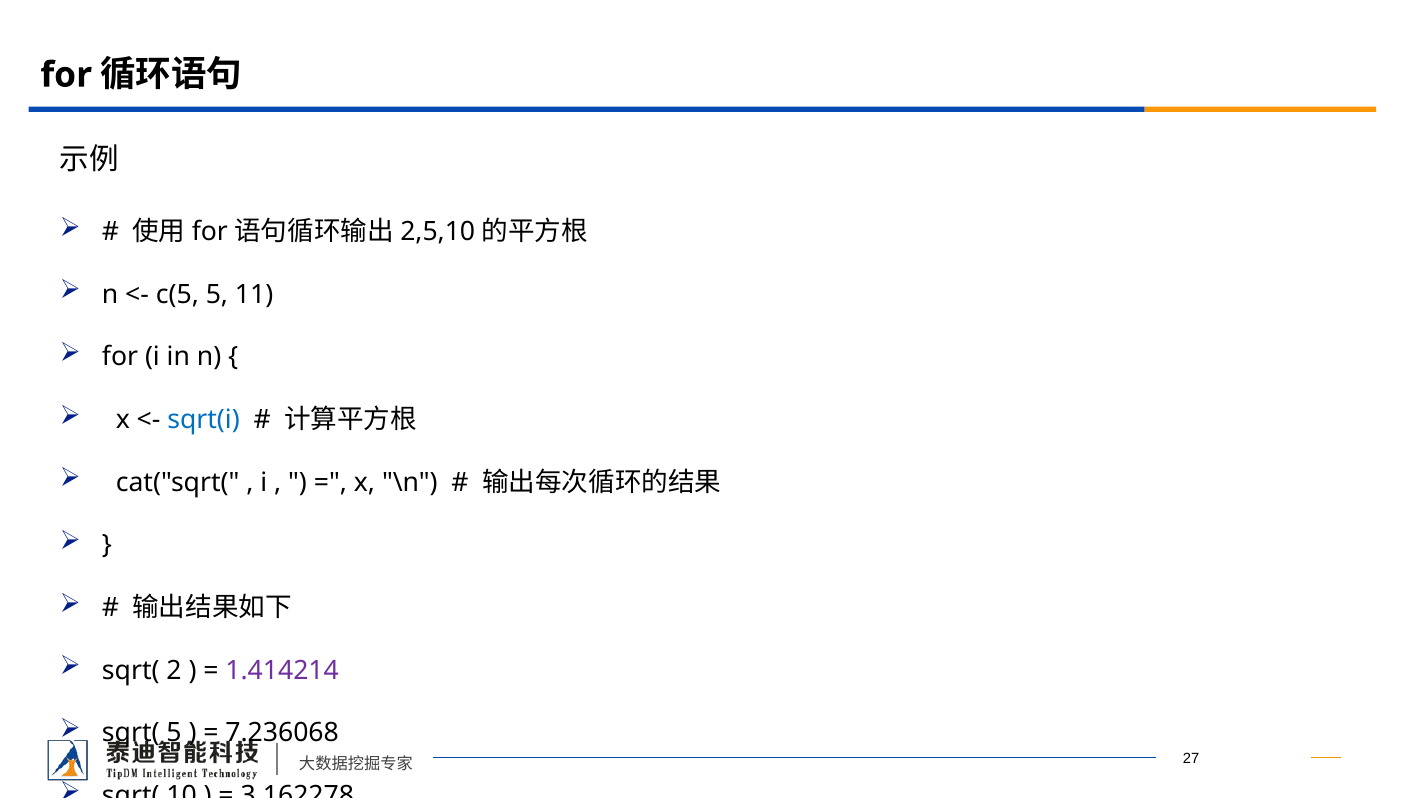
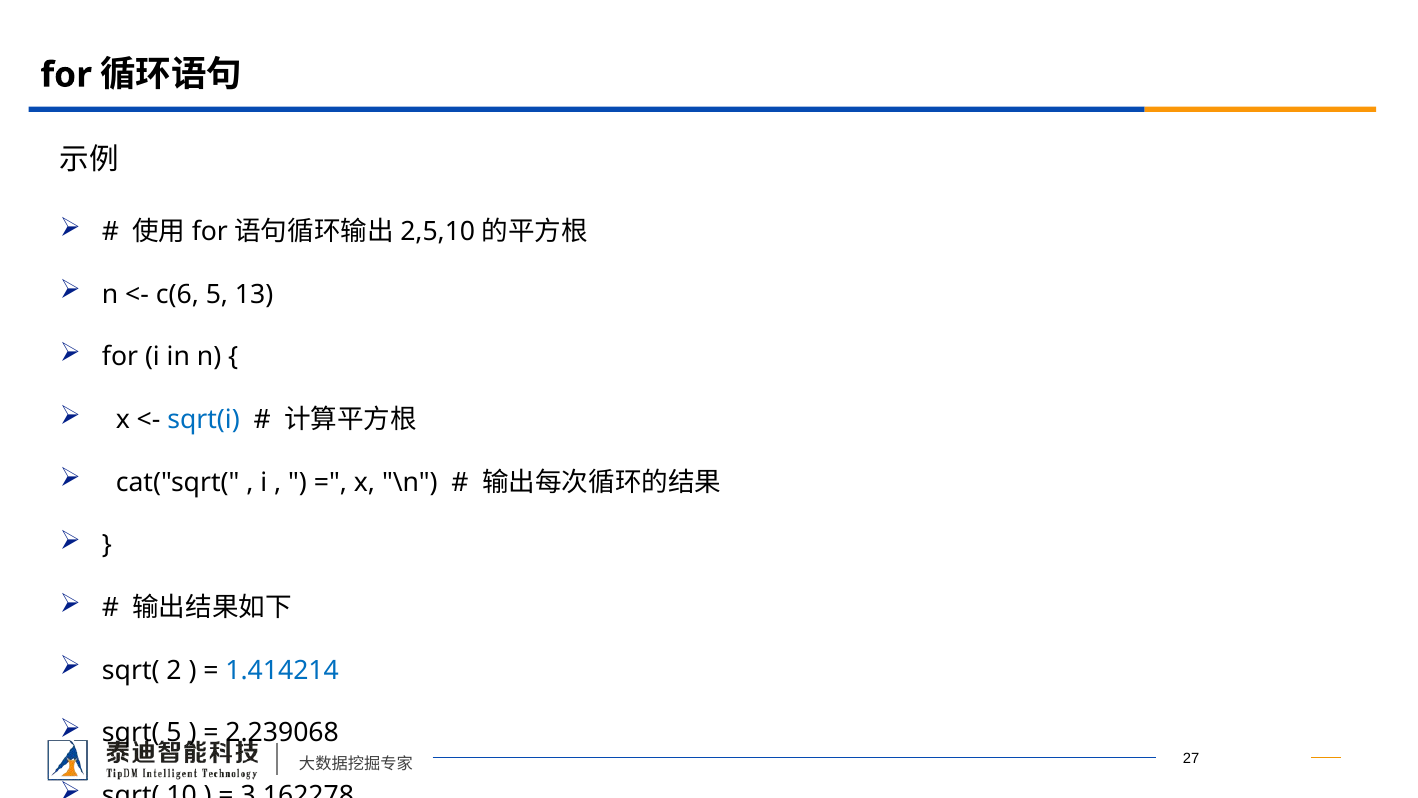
c(5: c(5 -> c(6
11: 11 -> 13
1.414214 colour: purple -> blue
7.236068: 7.236068 -> 2.239068
